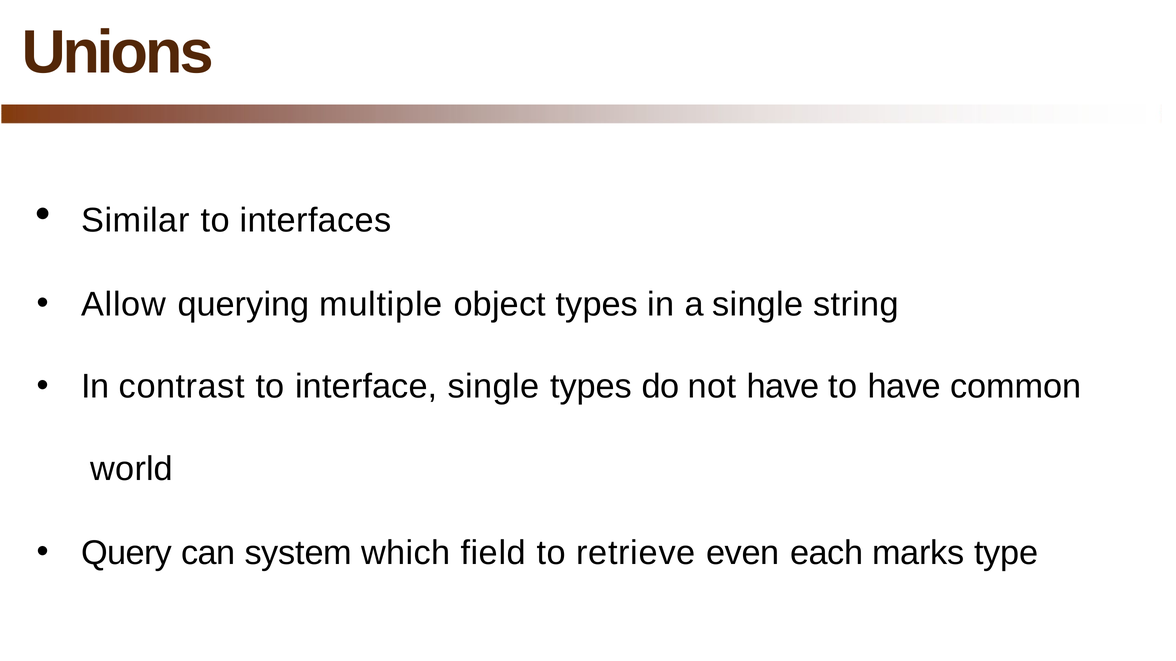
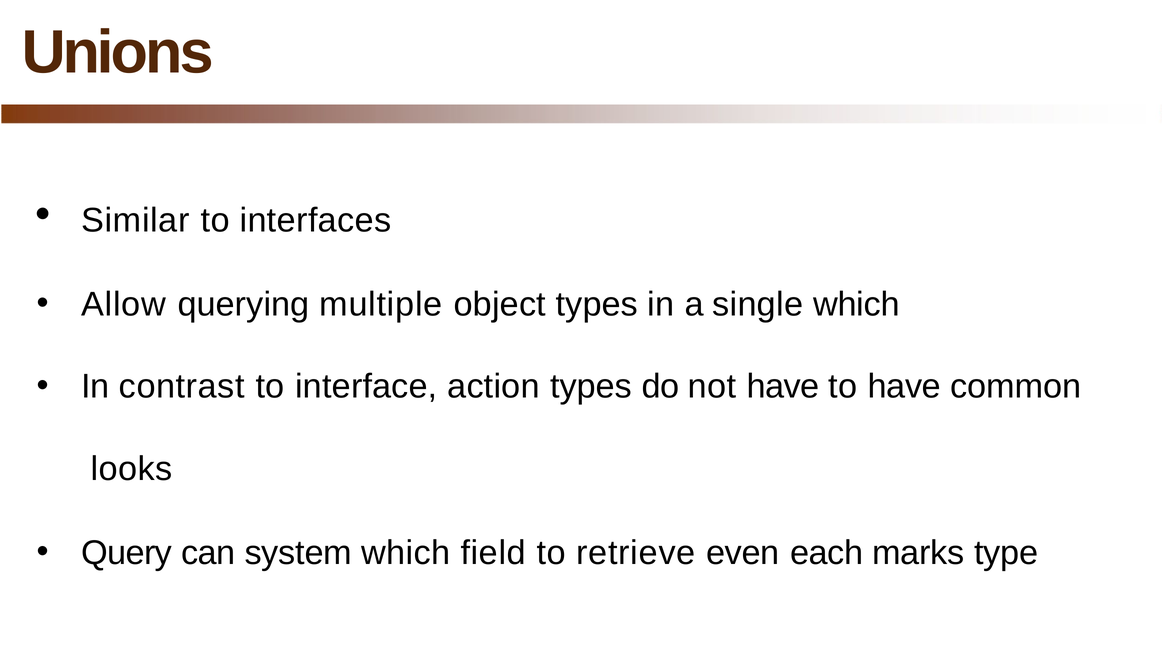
single string: string -> which
interface single: single -> action
world: world -> looks
